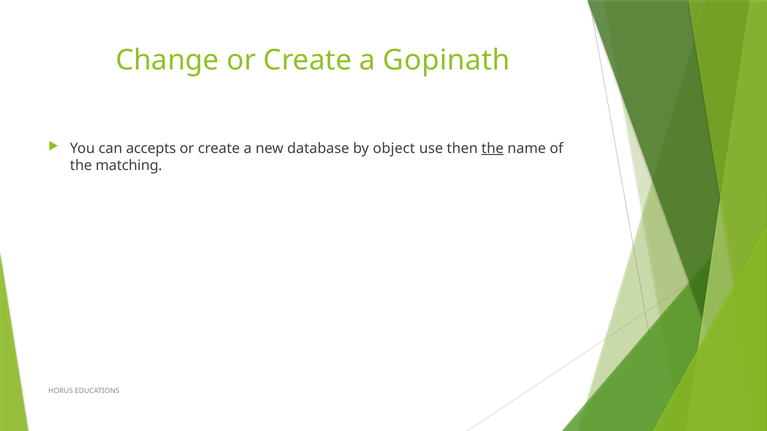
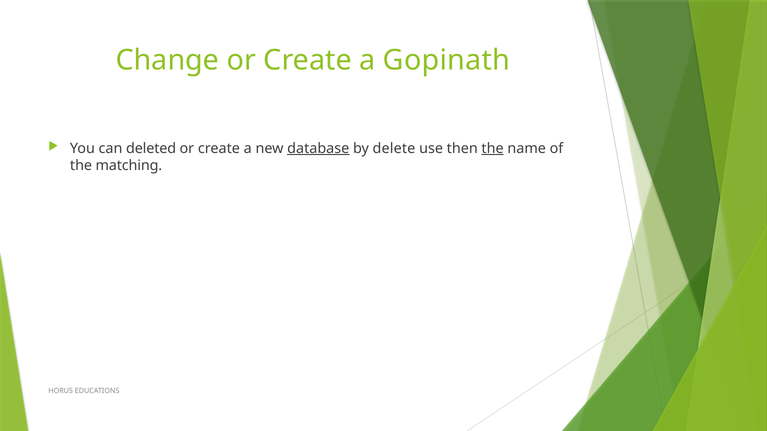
accepts: accepts -> deleted
database underline: none -> present
object: object -> delete
